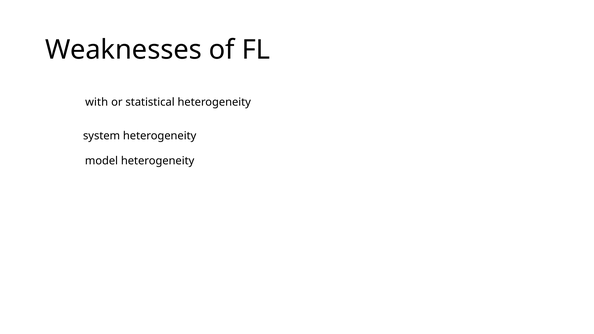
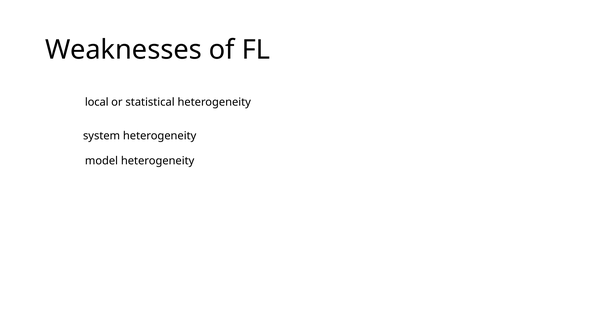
with: with -> local
